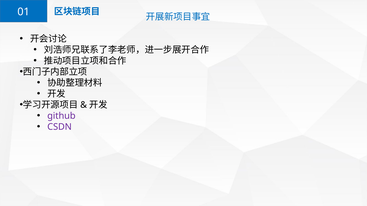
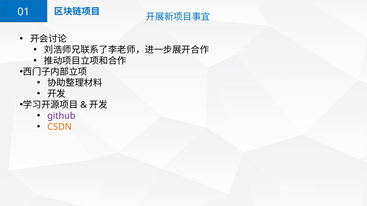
CSDN colour: purple -> orange
